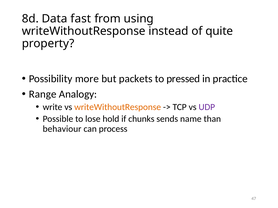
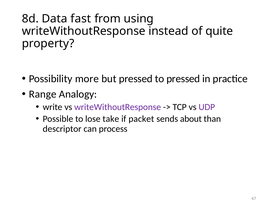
but packets: packets -> pressed
writeWithoutResponse at (118, 107) colour: orange -> purple
hold: hold -> take
chunks: chunks -> packet
name: name -> about
behaviour: behaviour -> descriptor
